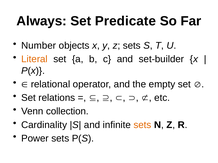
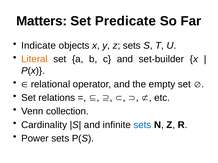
Always: Always -> Matters
Number: Number -> Indicate
sets at (142, 125) colour: orange -> blue
